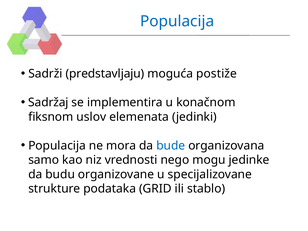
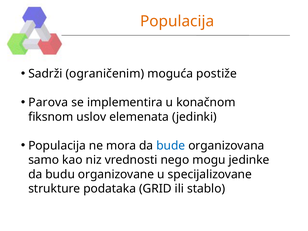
Populacija at (177, 21) colour: blue -> orange
predstavljaju: predstavljaju -> ograničenim
Sadržaj: Sadržaj -> Parova
